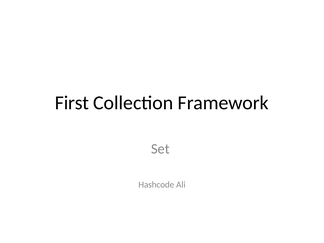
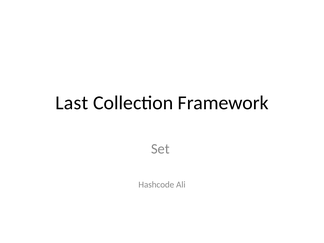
First: First -> Last
